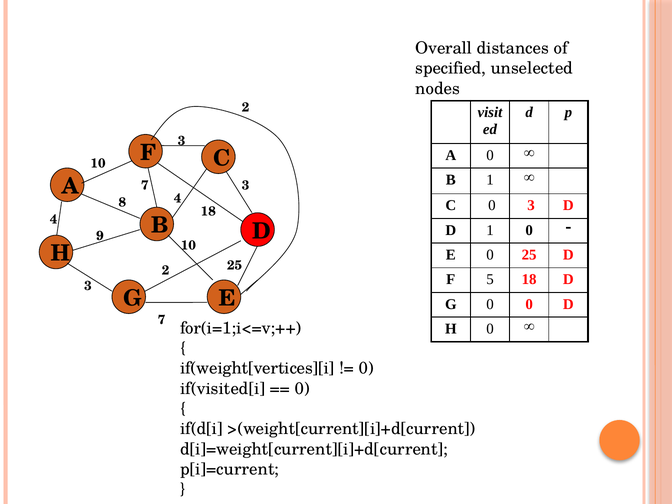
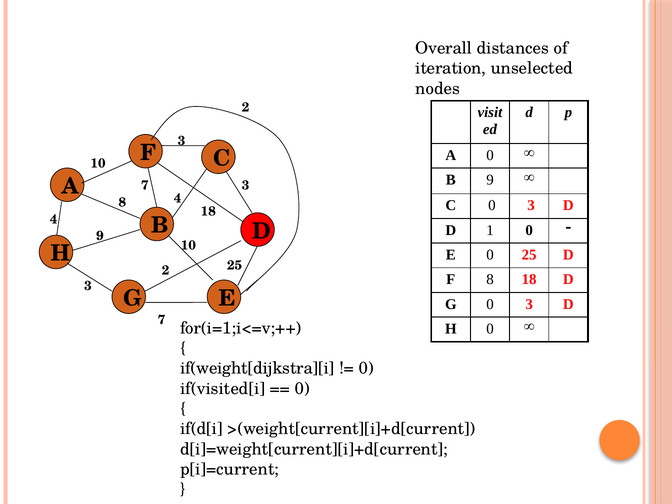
specified: specified -> iteration
B 1: 1 -> 9
F 5: 5 -> 8
G 0 0: 0 -> 3
if(weight[vertices][i: if(weight[vertices][i -> if(weight[dijkstra][i
